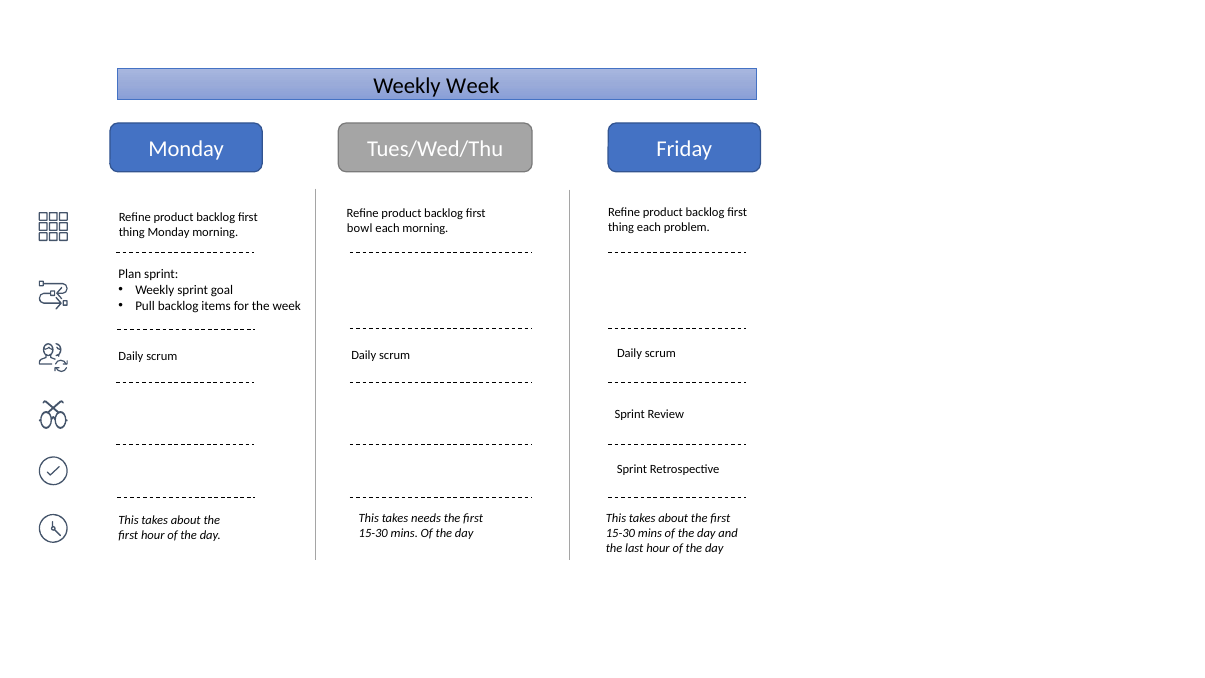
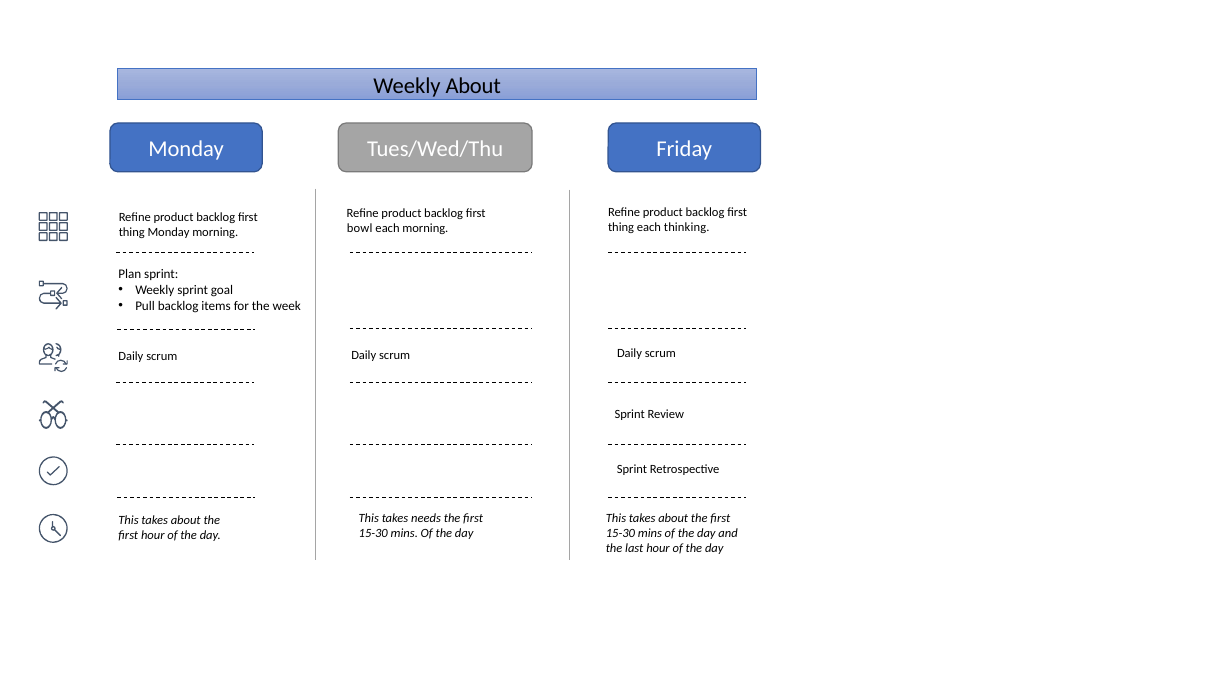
Weekly Week: Week -> About
problem: problem -> thinking
